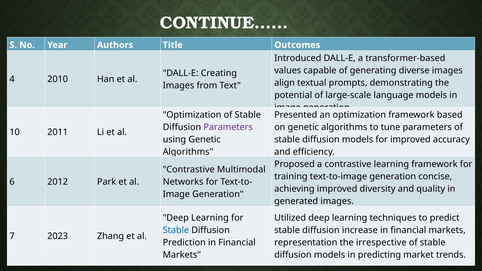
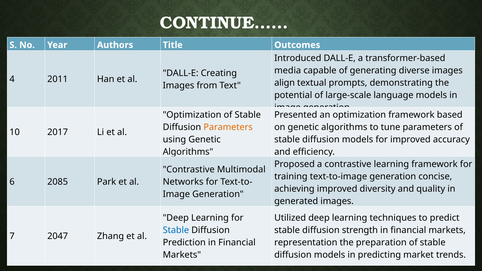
values: values -> media
2010: 2010 -> 2011
Parameters at (228, 127) colour: purple -> orange
2011: 2011 -> 2017
2012: 2012 -> 2085
increase: increase -> strength
2023: 2023 -> 2047
irrespective: irrespective -> preparation
